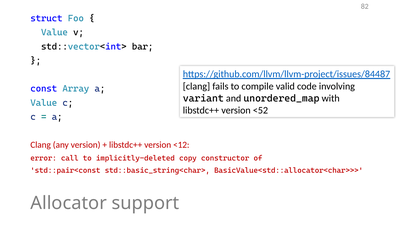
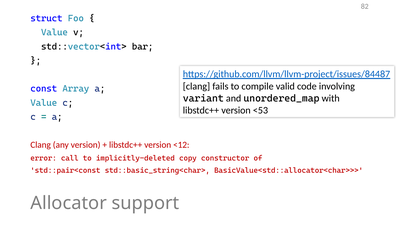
<52: <52 -> <53
